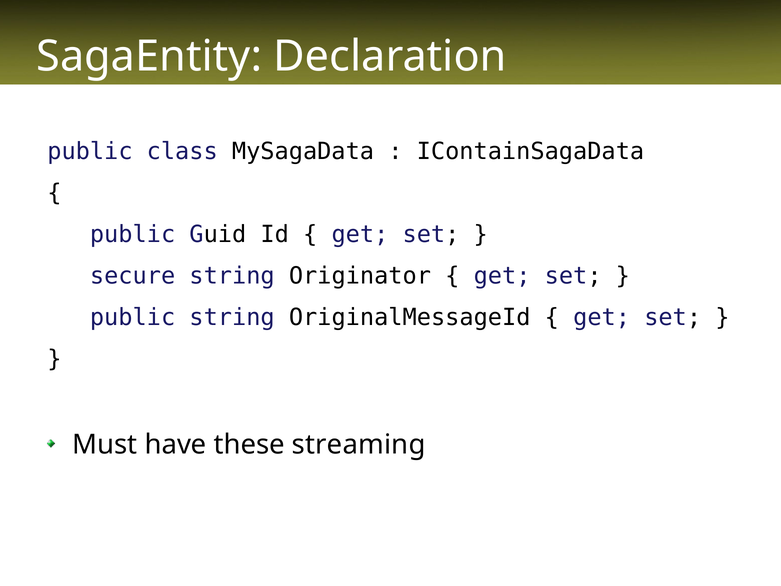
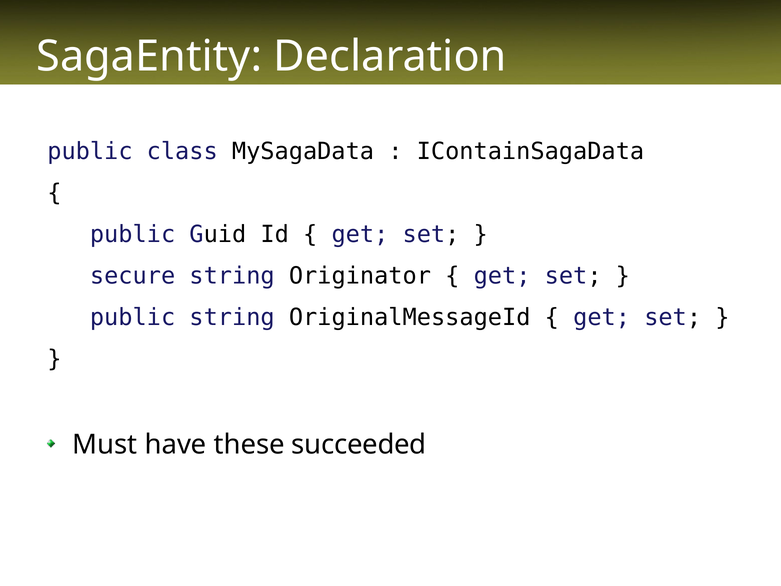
streaming: streaming -> succeeded
